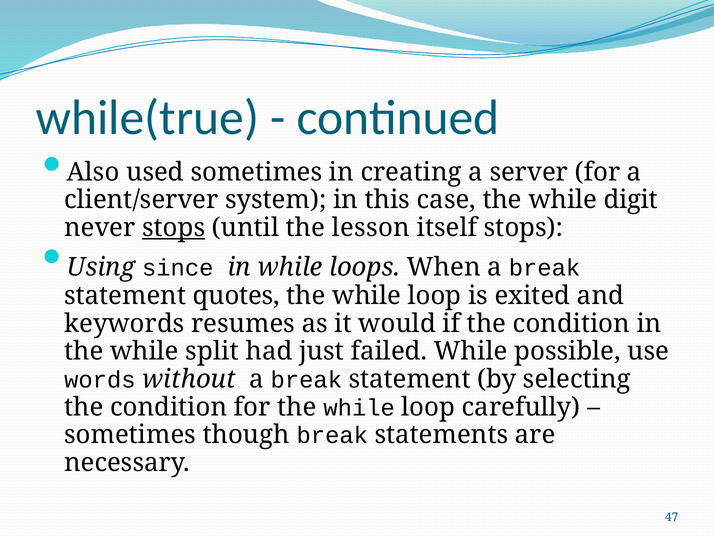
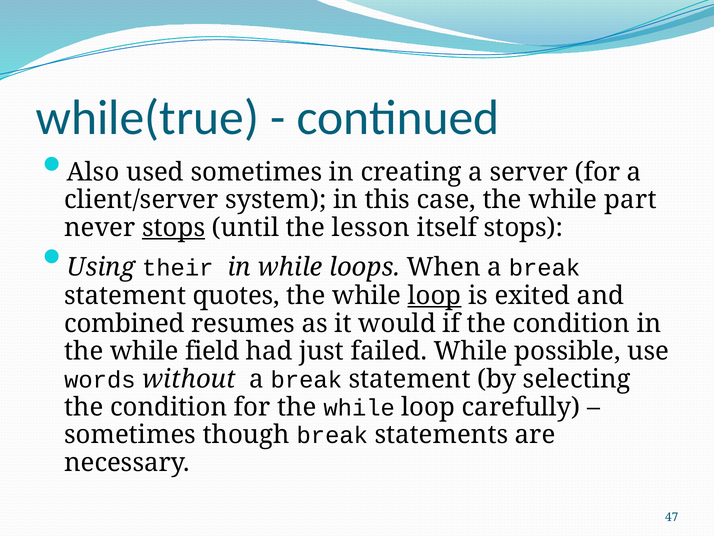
digit: digit -> part
since: since -> their
loop at (434, 295) underline: none -> present
keywords: keywords -> combined
split: split -> field
